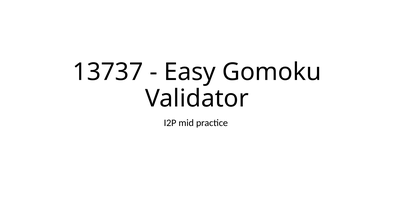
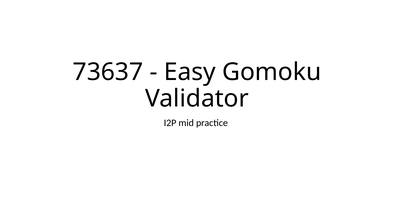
13737: 13737 -> 73637
